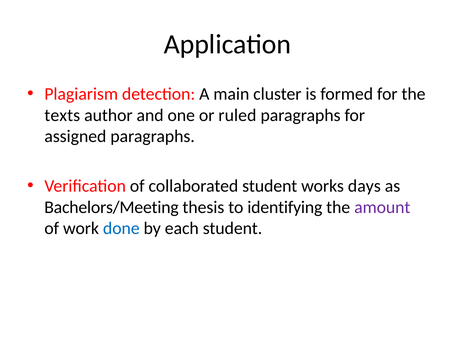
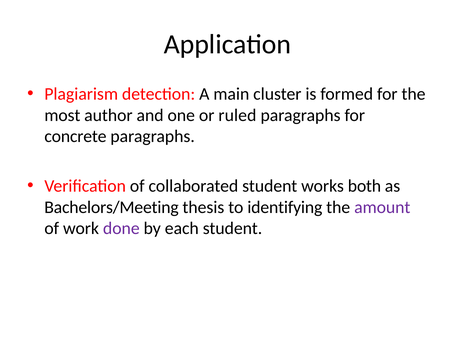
texts: texts -> most
assigned: assigned -> concrete
days: days -> both
done colour: blue -> purple
